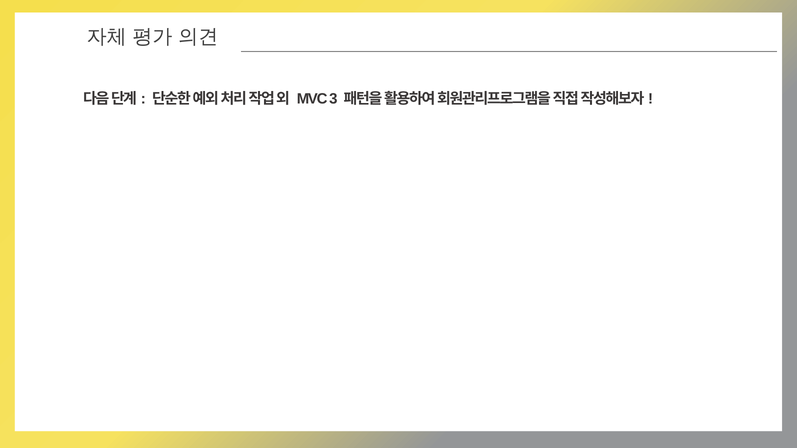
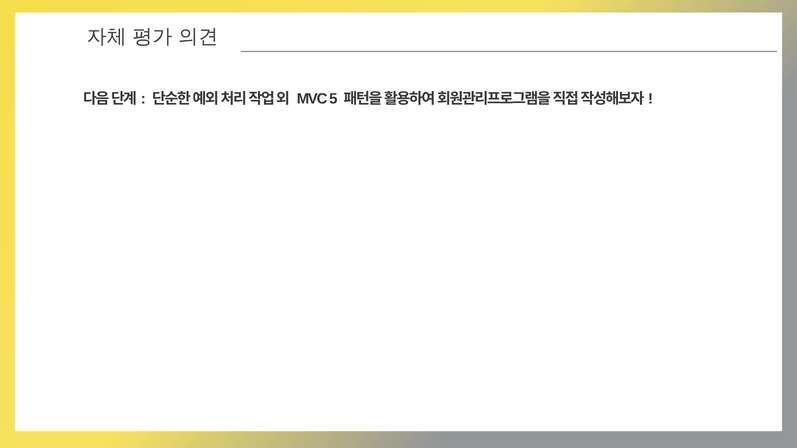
3: 3 -> 5
